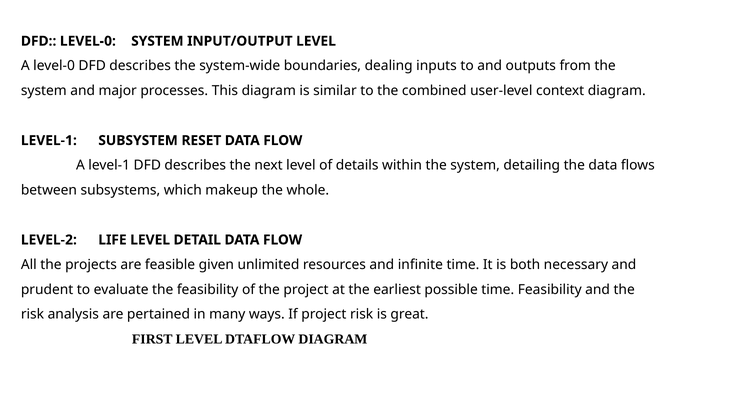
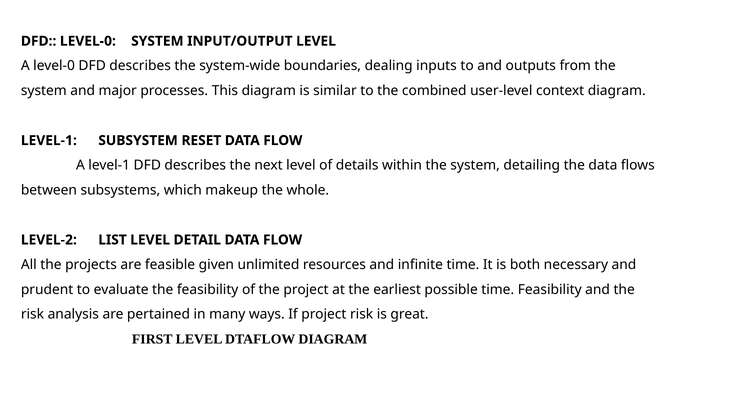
LIFE: LIFE -> LIST
